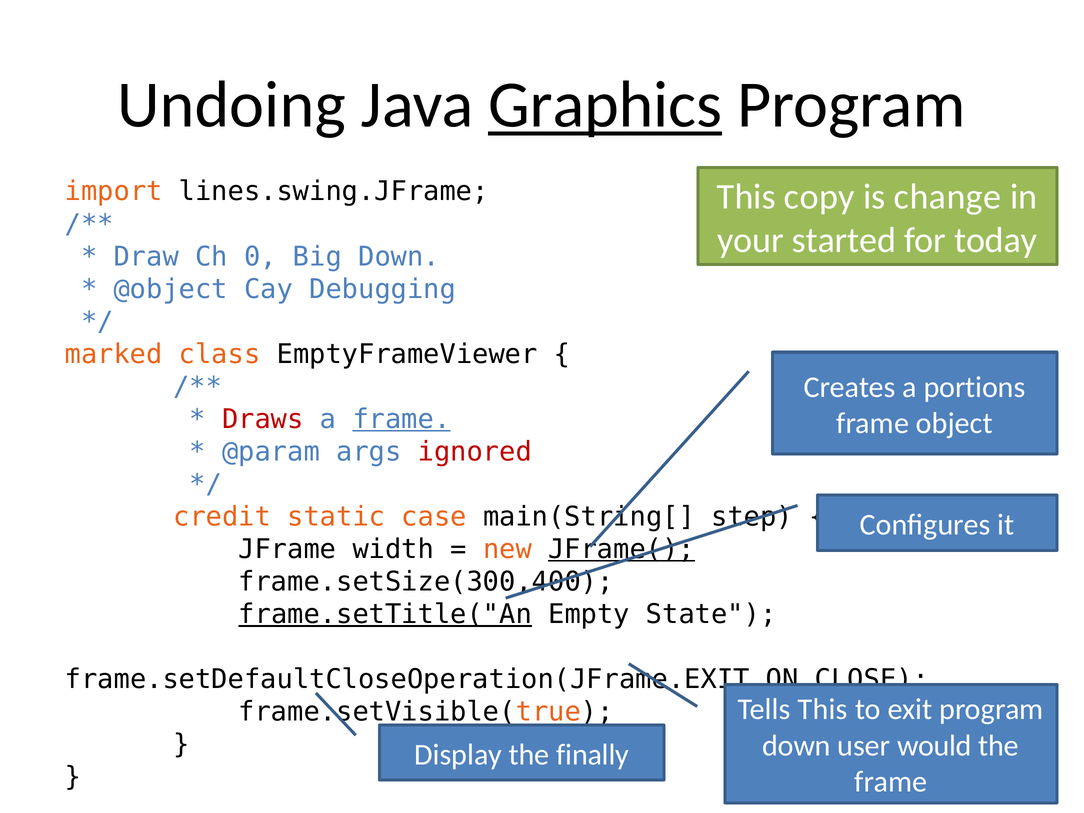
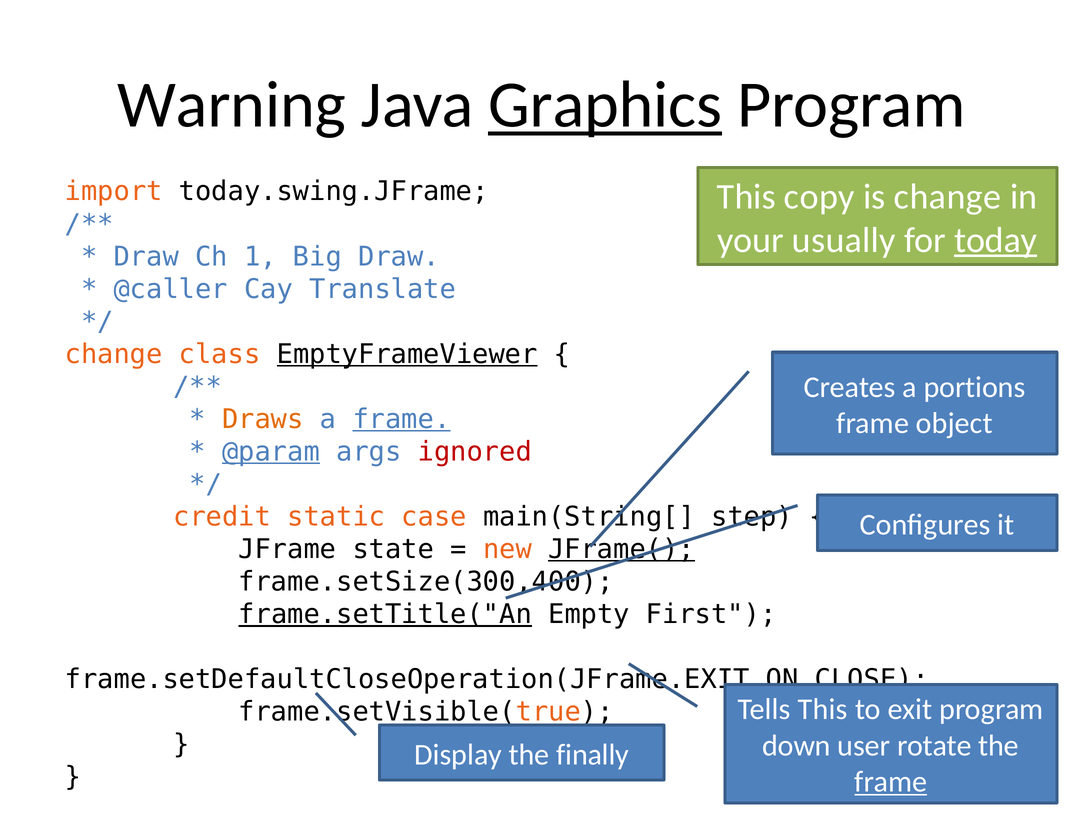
Undoing: Undoing -> Warning
lines.swing.JFrame: lines.swing.JFrame -> today.swing.JFrame
started: started -> usually
today underline: none -> present
0: 0 -> 1
Big Down: Down -> Draw
@object: @object -> @caller
Debugging: Debugging -> Translate
marked at (114, 354): marked -> change
EmptyFrameViewer underline: none -> present
Draws colour: red -> orange
@param underline: none -> present
width: width -> state
State: State -> First
would: would -> rotate
frame at (891, 782) underline: none -> present
